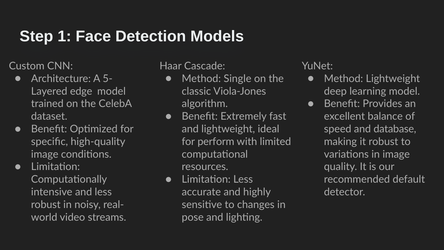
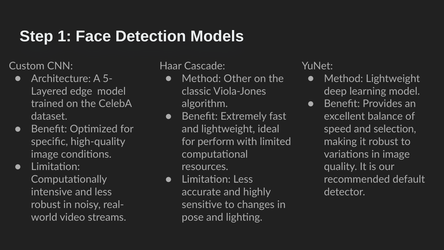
Single: Single -> Other
database: database -> selection
